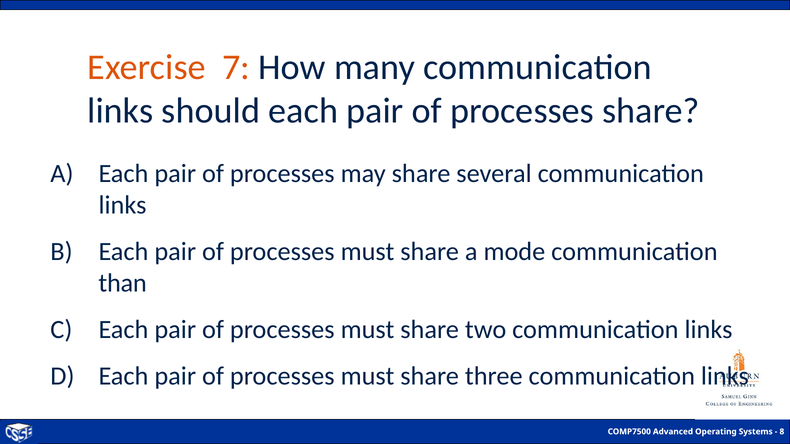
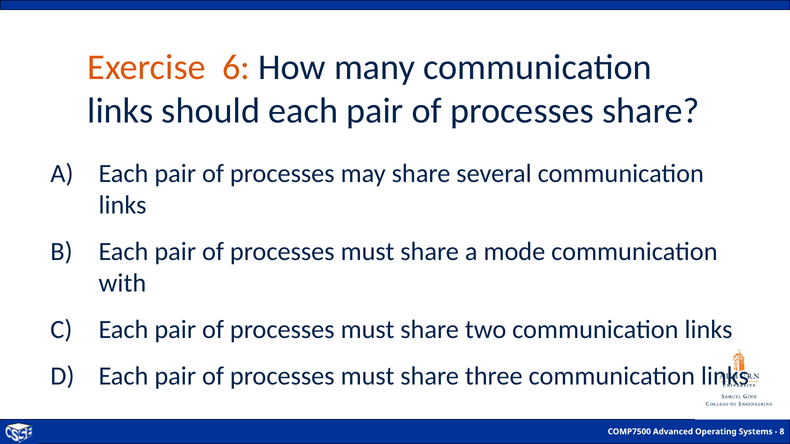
7: 7 -> 6
than: than -> with
